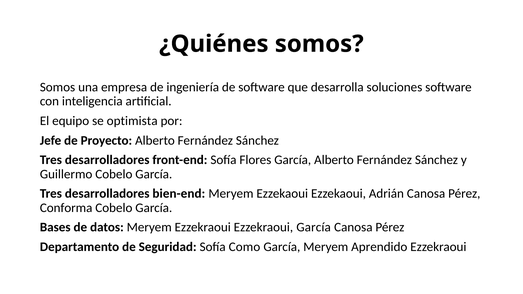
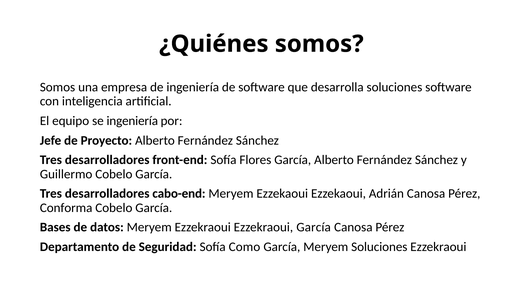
se optimista: optimista -> ingeniería
bien-end: bien-end -> cabo-end
Meryem Aprendido: Aprendido -> Soluciones
